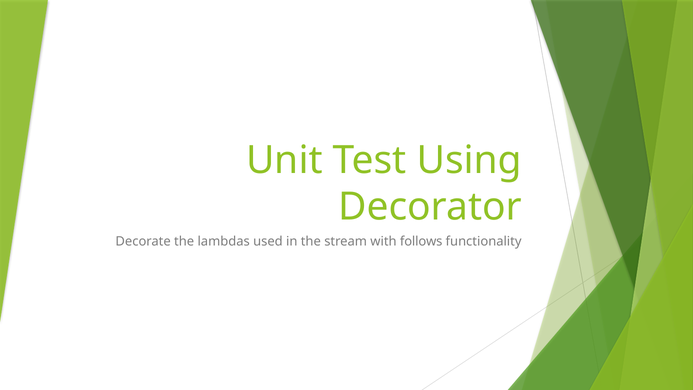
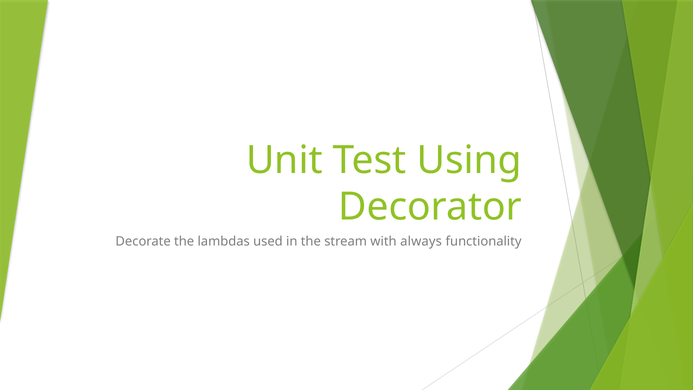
follows: follows -> always
